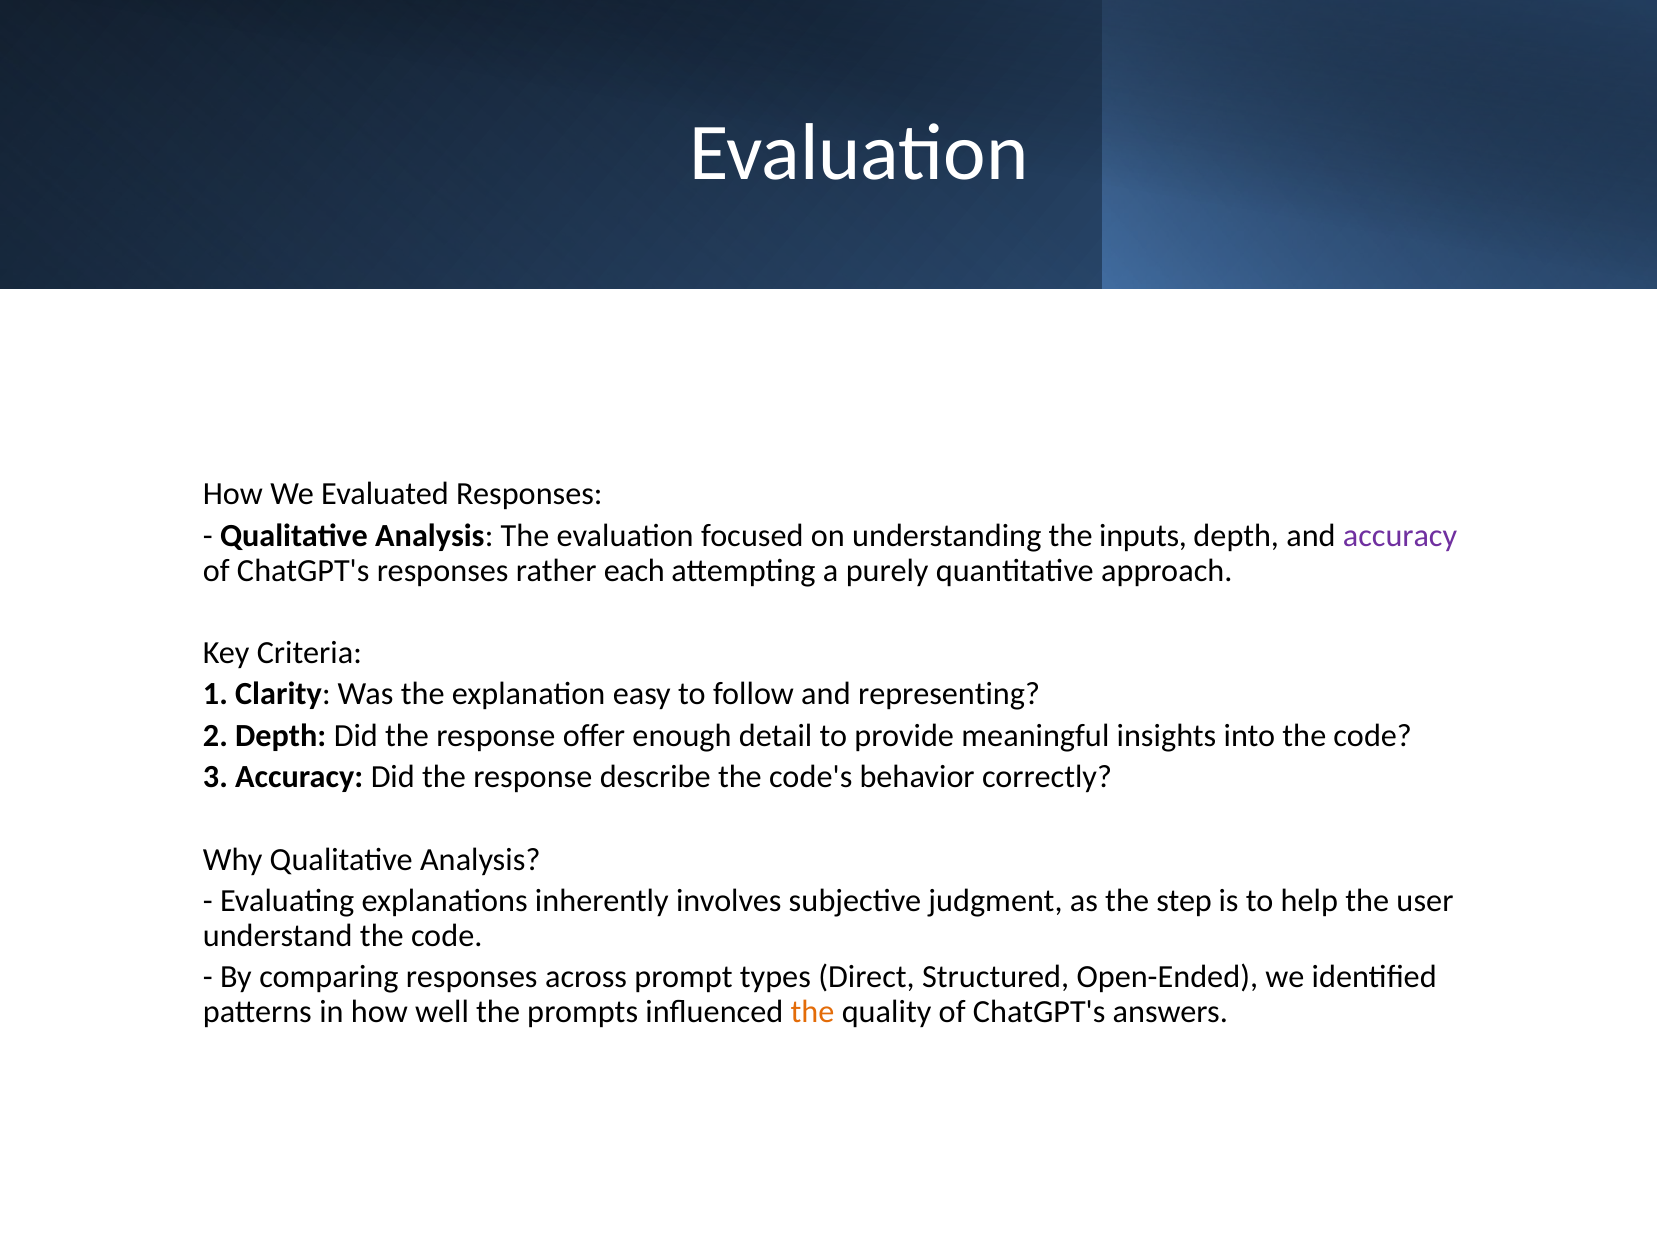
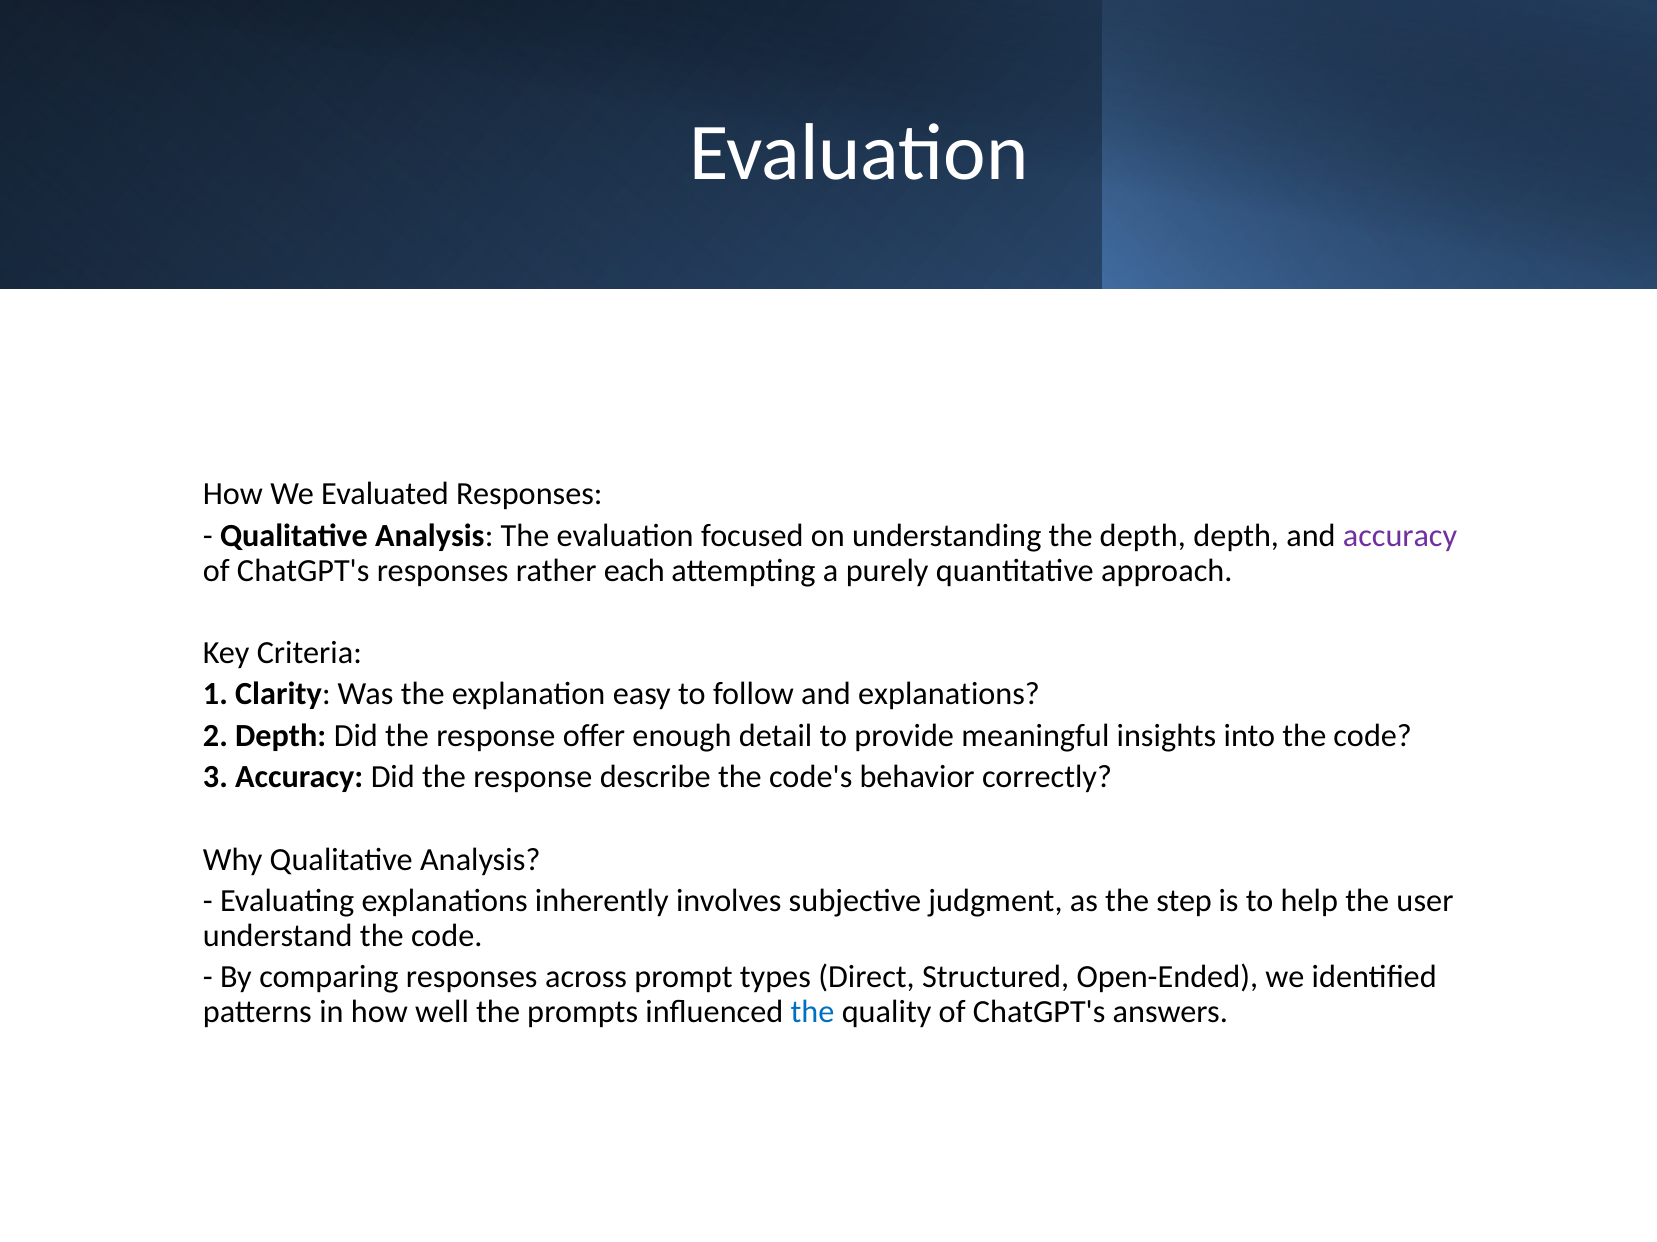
the inputs: inputs -> depth
and representing: representing -> explanations
the at (813, 1013) colour: orange -> blue
